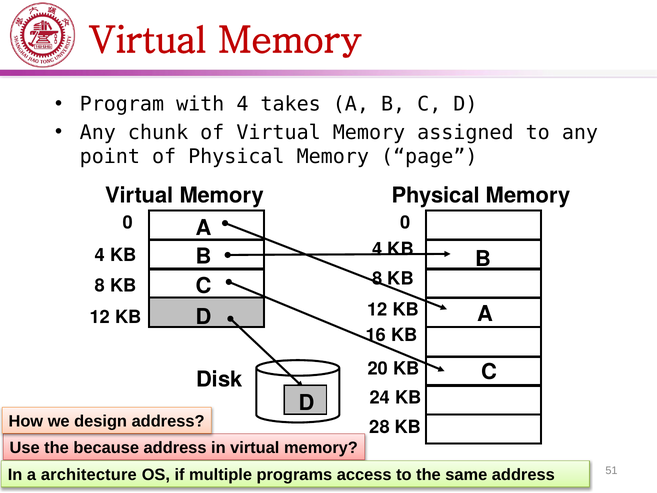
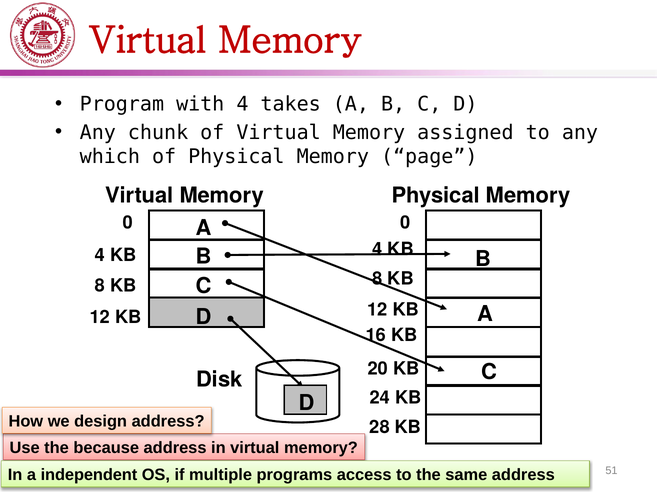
point: point -> which
architecture: architecture -> independent
